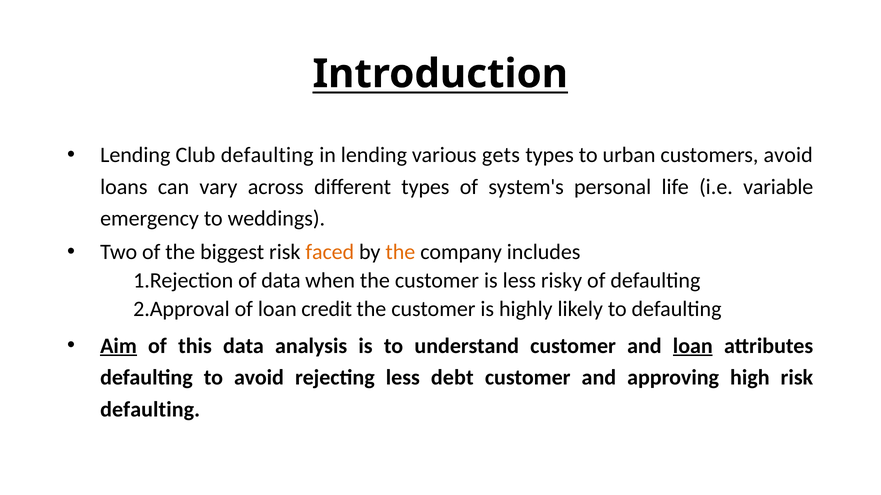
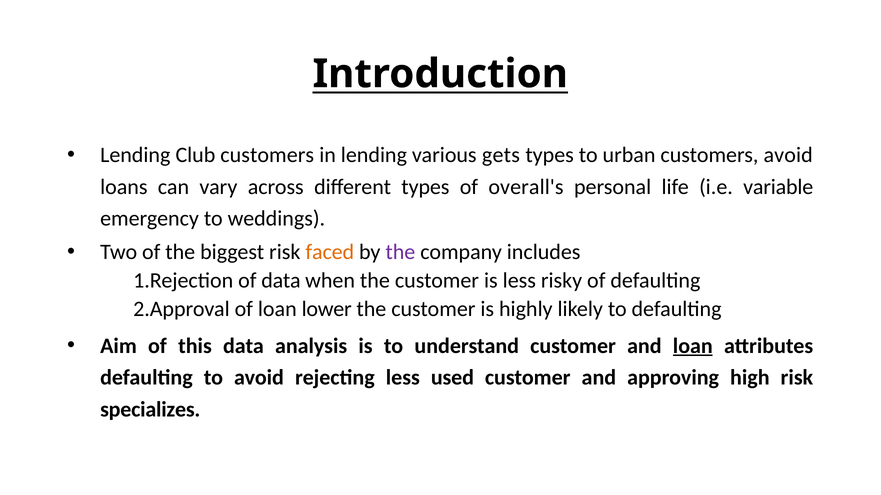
Club defaulting: defaulting -> customers
system's: system's -> overall's
the at (400, 252) colour: orange -> purple
credit: credit -> lower
Aim underline: present -> none
debt: debt -> used
defaulting at (150, 410): defaulting -> specializes
